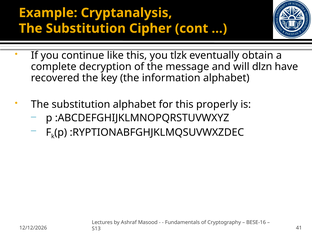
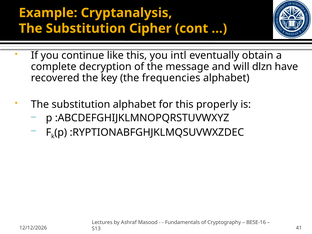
tlzk: tlzk -> intl
information: information -> frequencies
